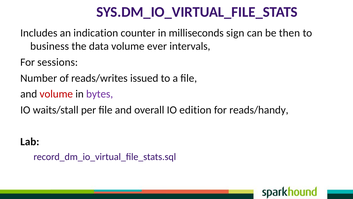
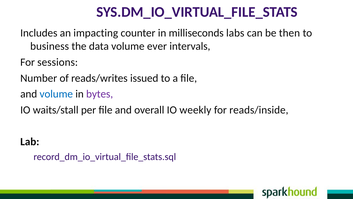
indication: indication -> impacting
sign: sign -> labs
volume at (56, 94) colour: red -> blue
edition: edition -> weekly
reads/handy: reads/handy -> reads/inside
